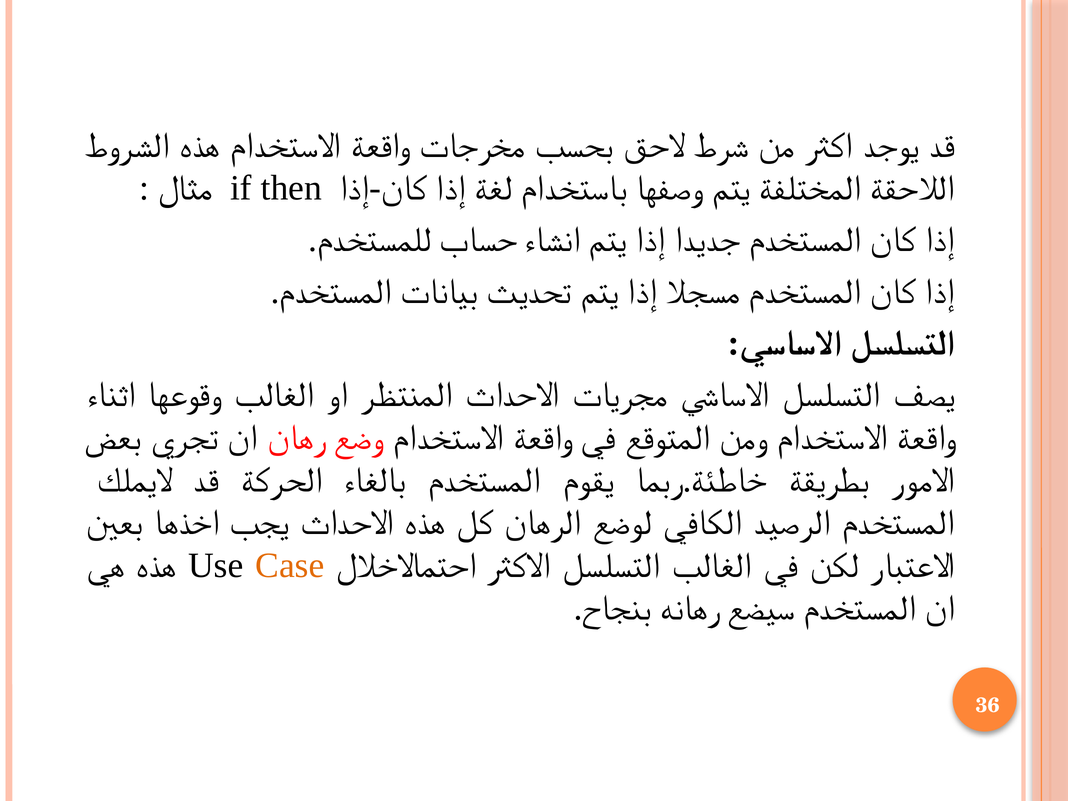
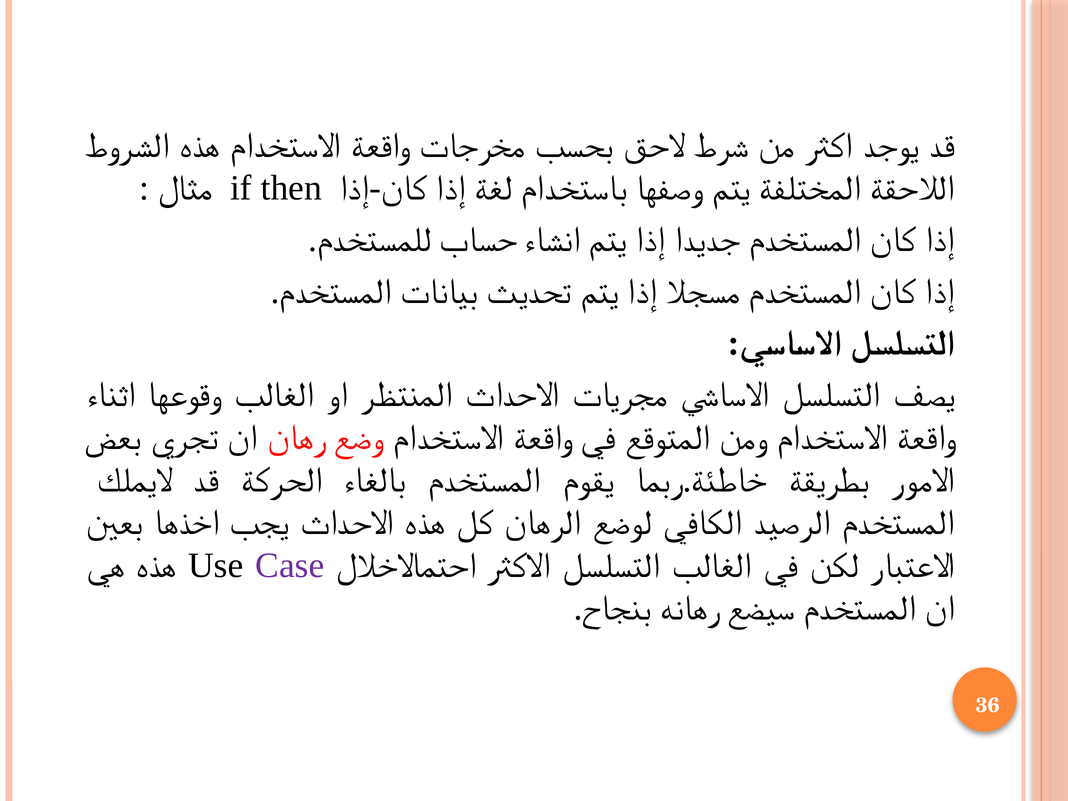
Case colour: orange -> purple
